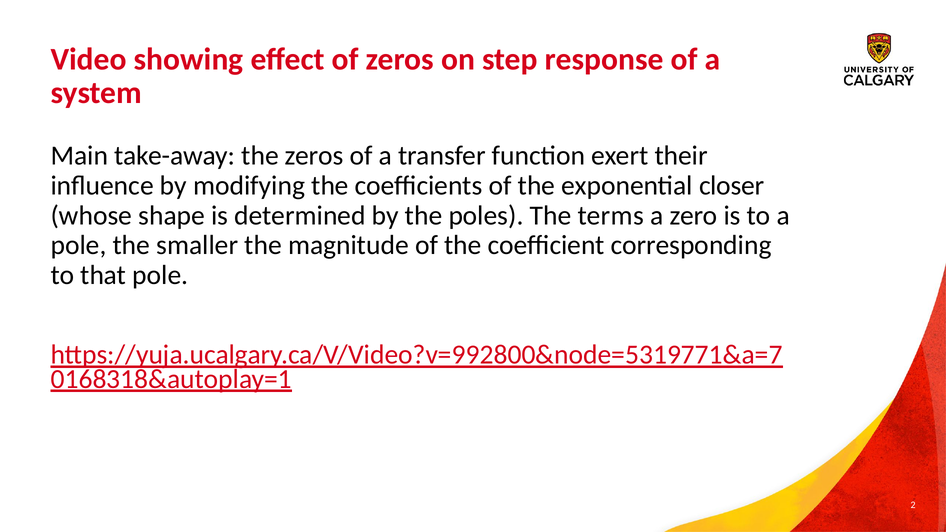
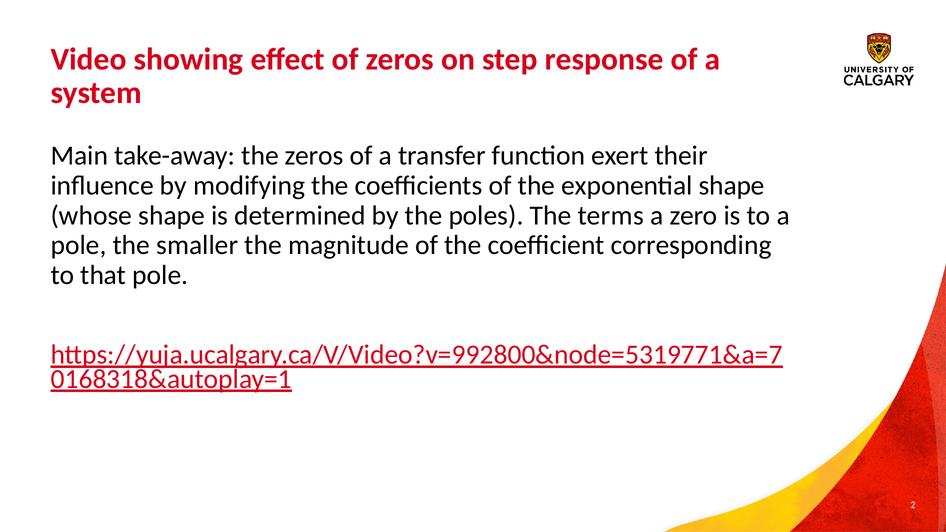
exponential closer: closer -> shape
